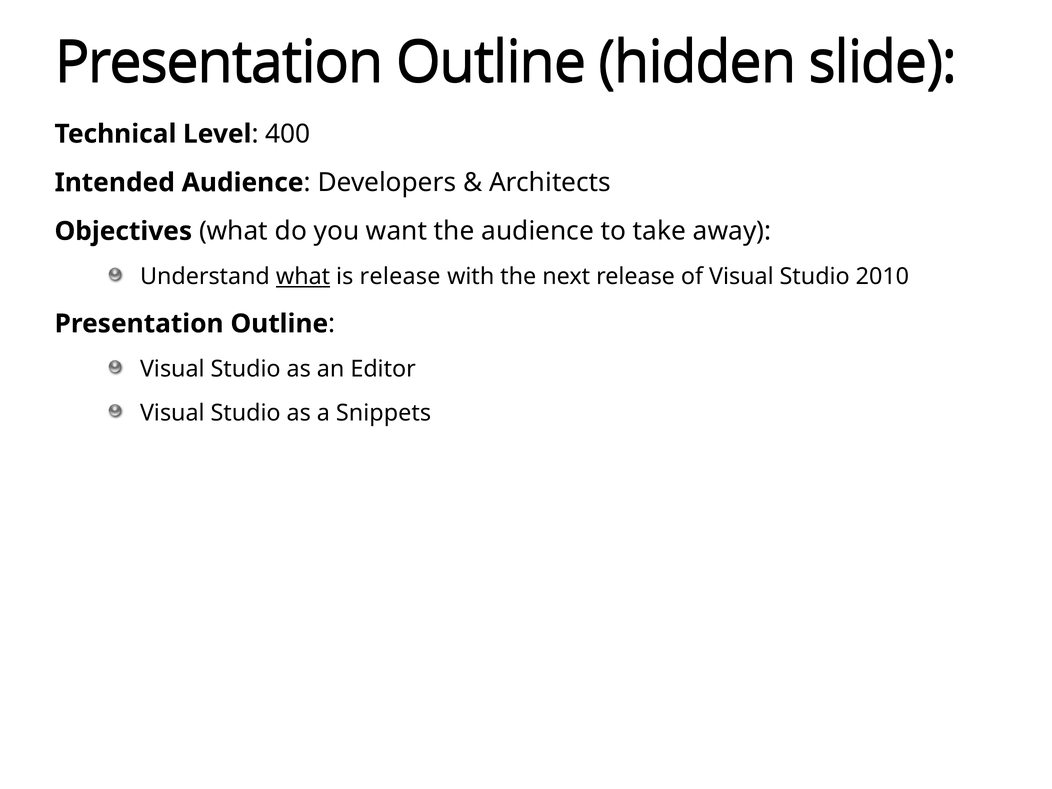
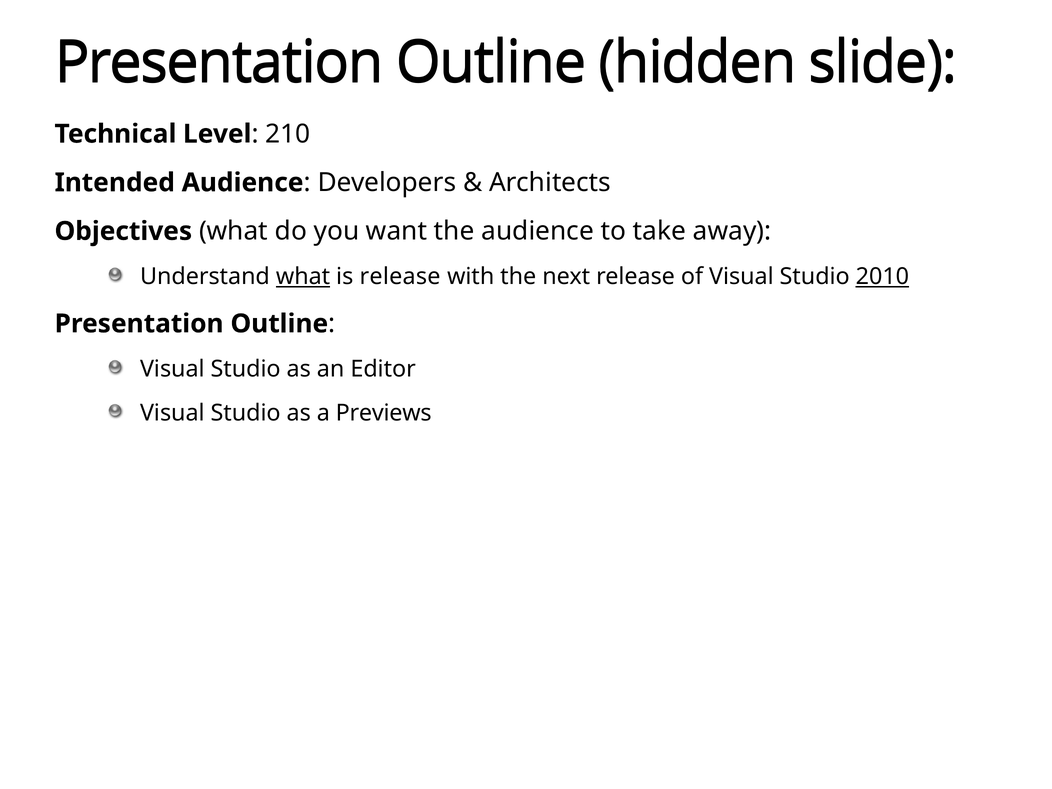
400: 400 -> 210
2010 underline: none -> present
Snippets: Snippets -> Previews
